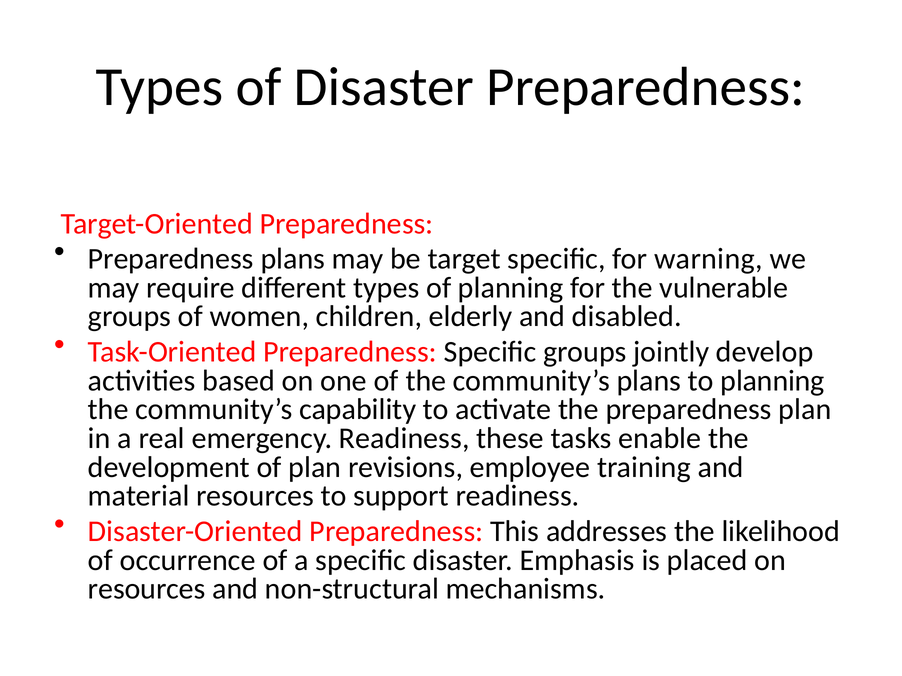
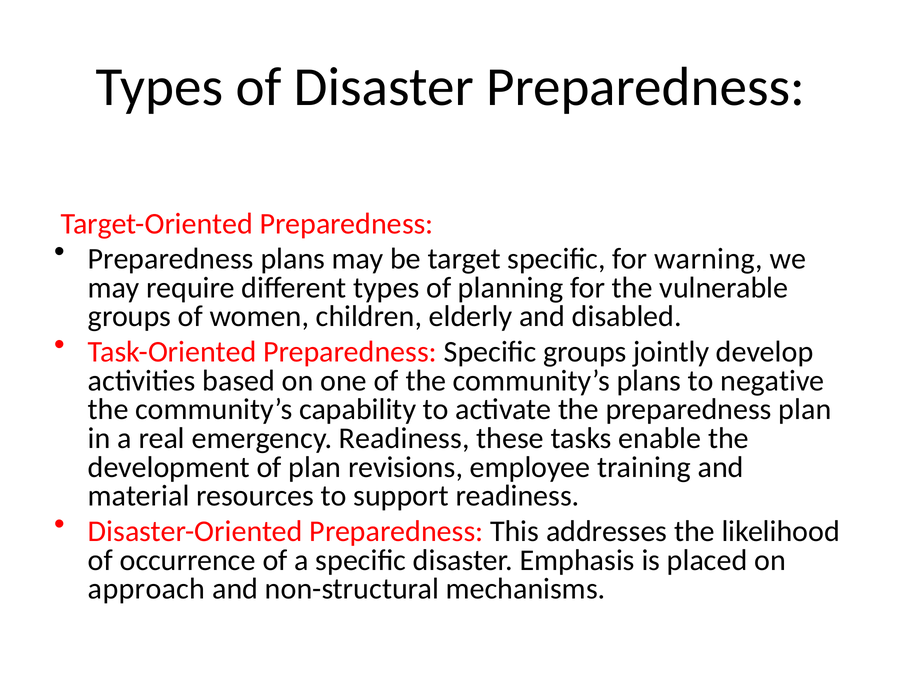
to planning: planning -> negative
resources at (147, 589): resources -> approach
